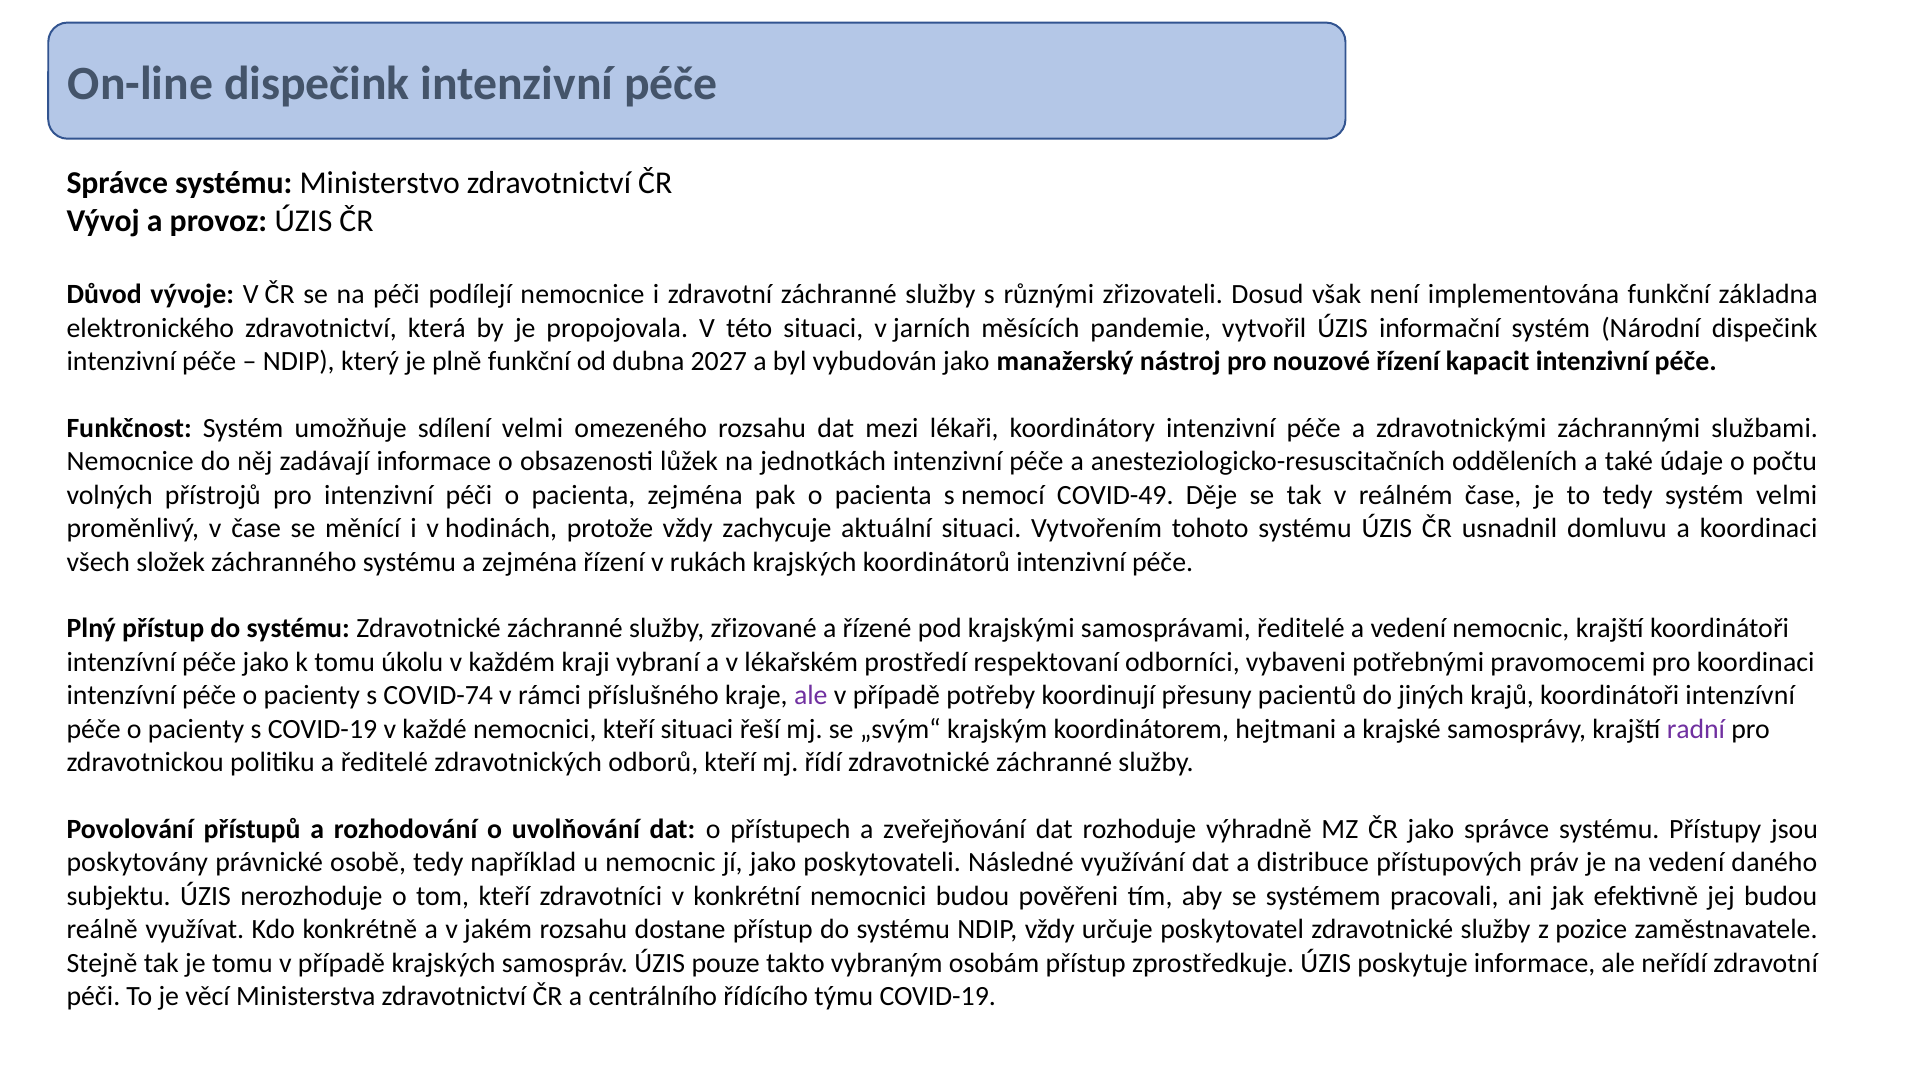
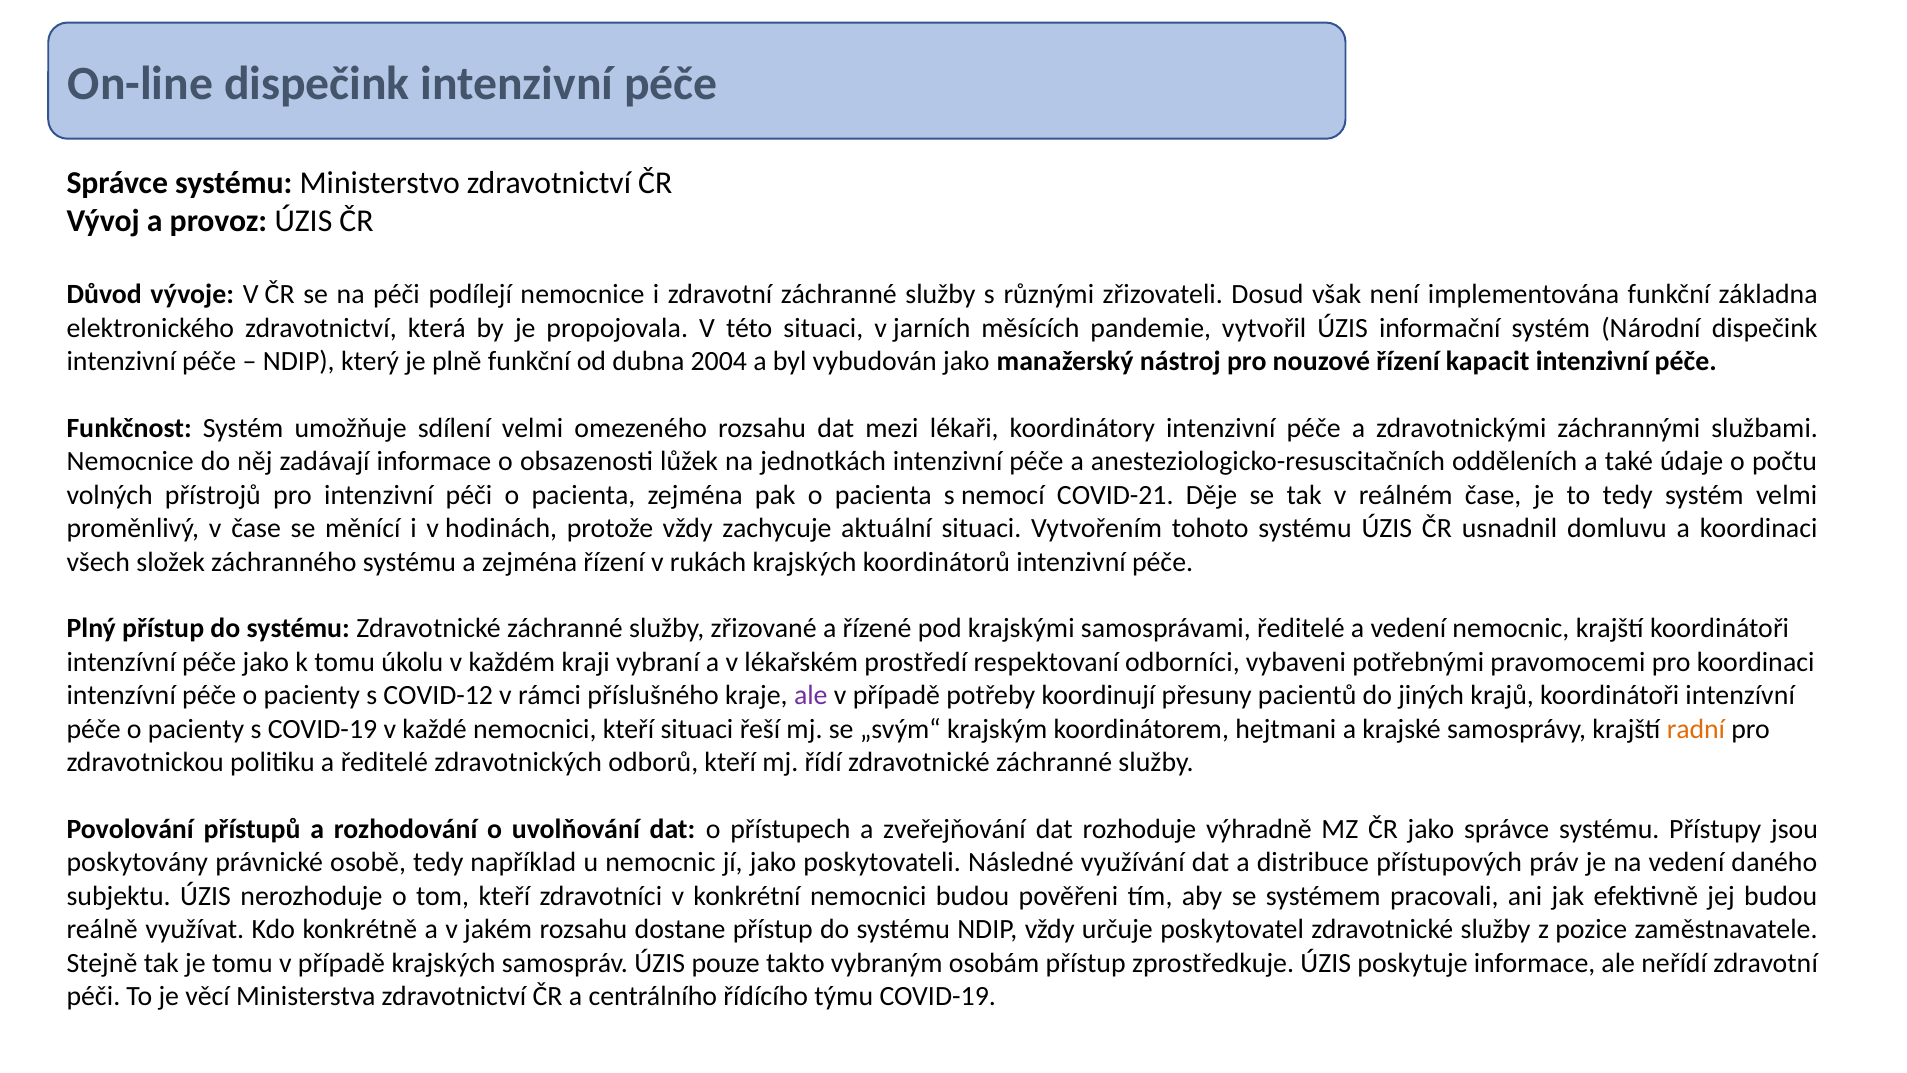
2027: 2027 -> 2004
COVID-49: COVID-49 -> COVID-21
COVID-74: COVID-74 -> COVID-12
radní colour: purple -> orange
